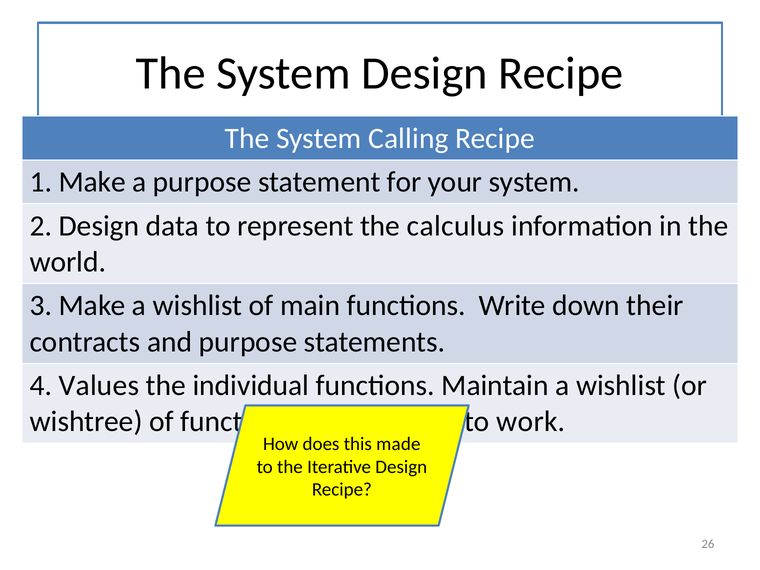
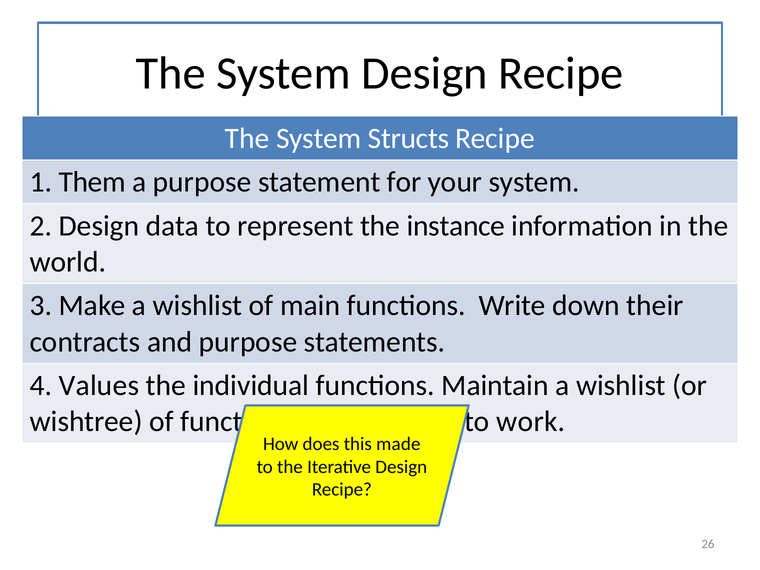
Calling: Calling -> Structs
1 Make: Make -> Them
calculus: calculus -> instance
